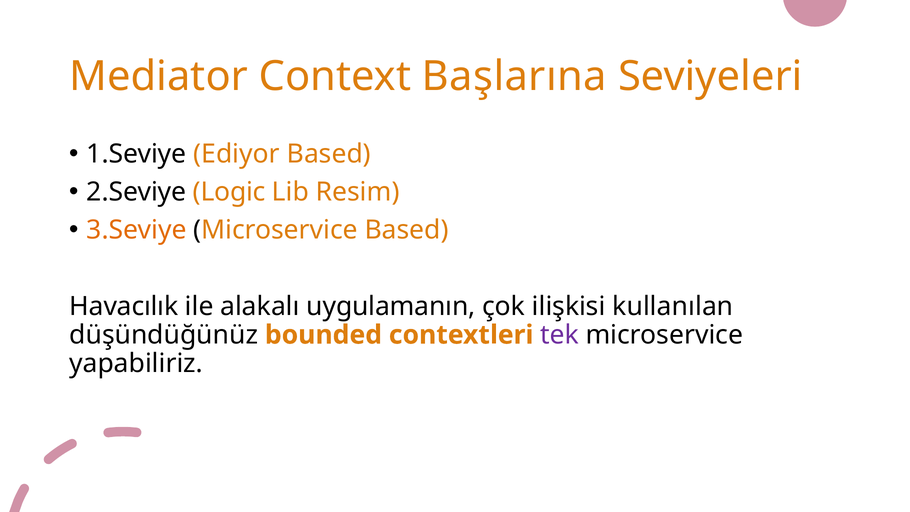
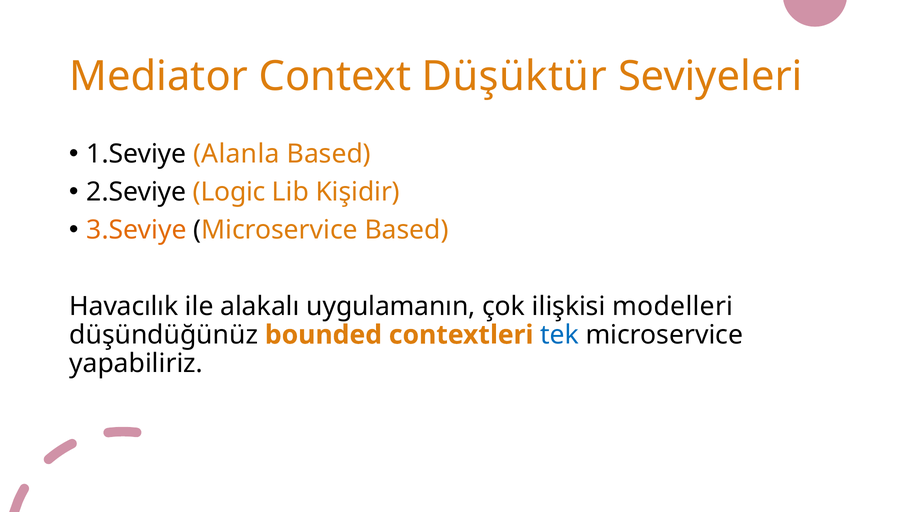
Başlarına: Başlarına -> Düşüktür
Ediyor: Ediyor -> Alanla
Resim: Resim -> Kişidir
kullanılan: kullanılan -> modelleri
tek colour: purple -> blue
